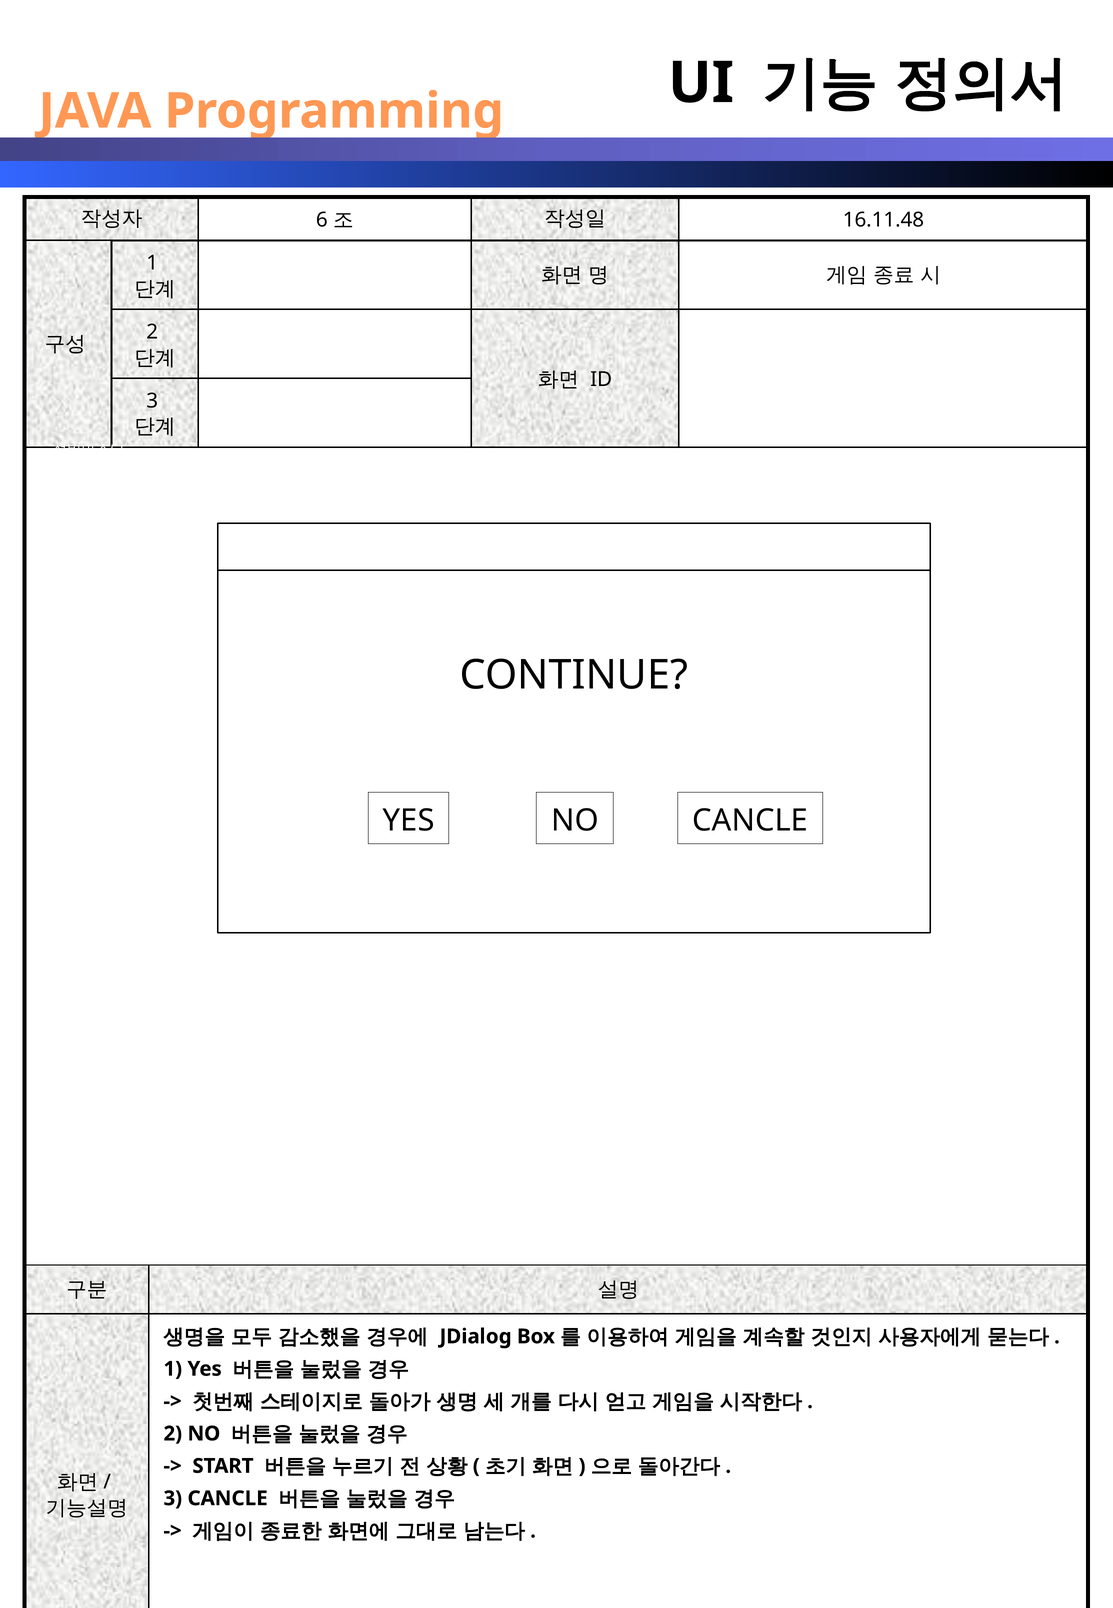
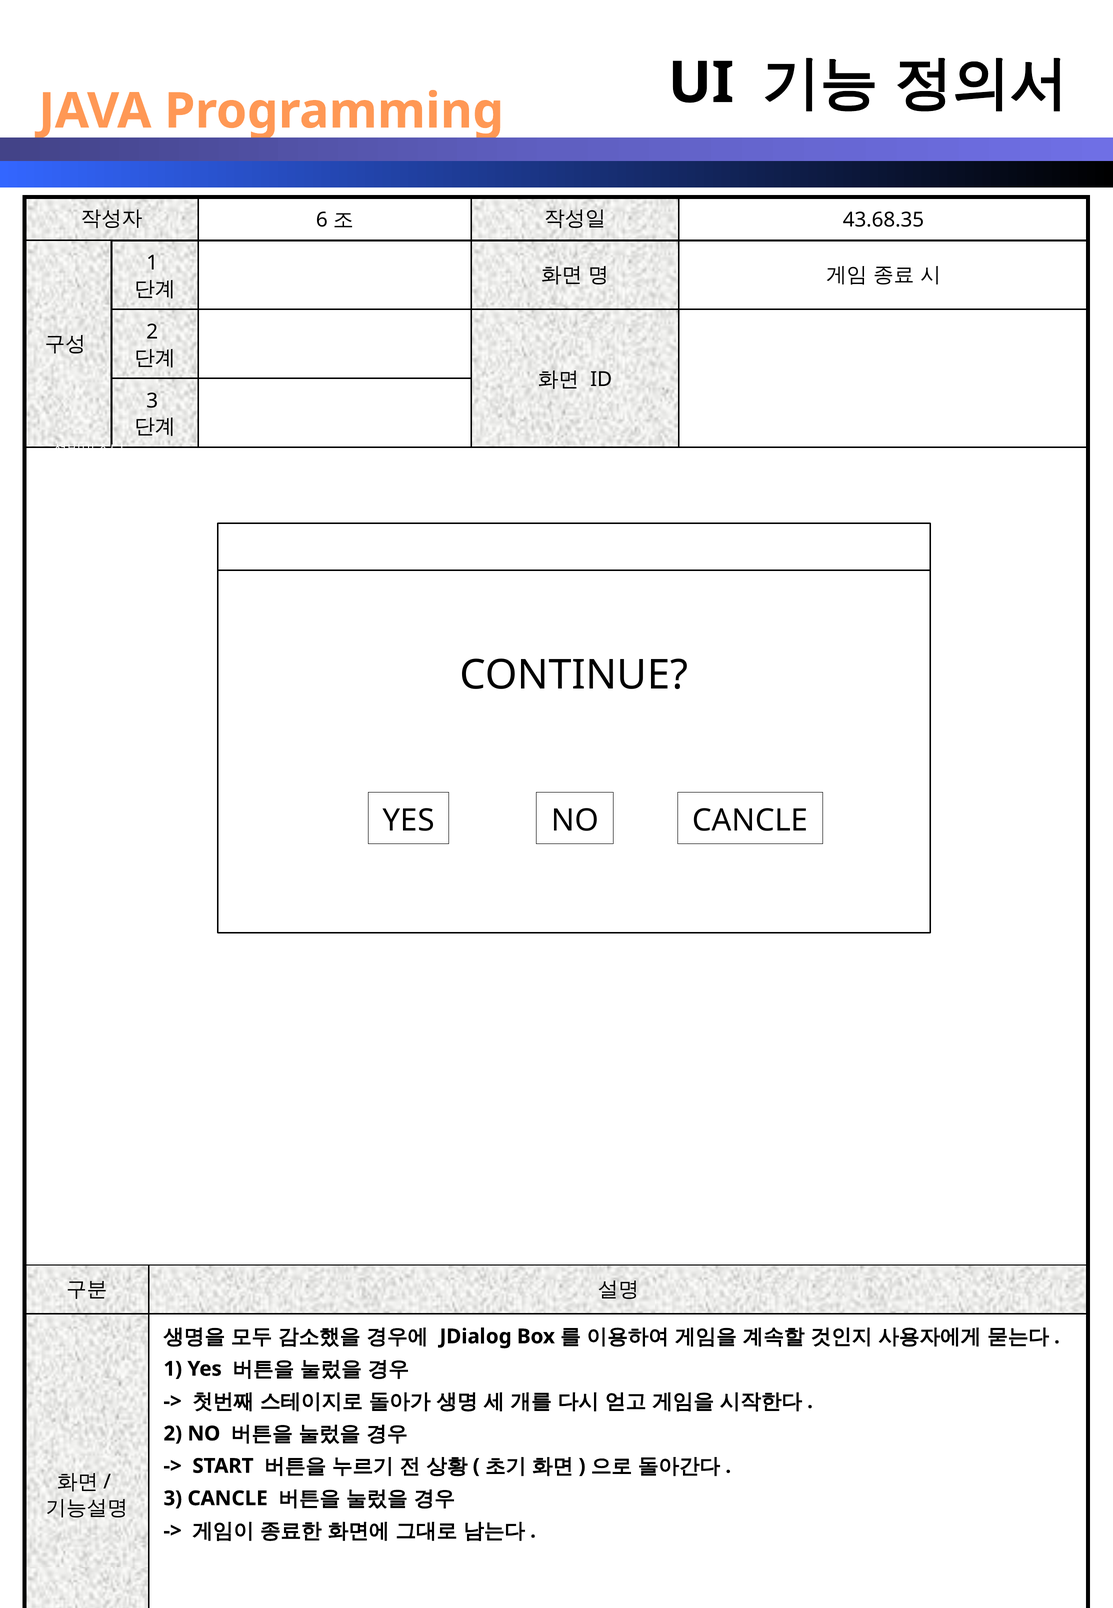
16.11.48: 16.11.48 -> 43.68.35
